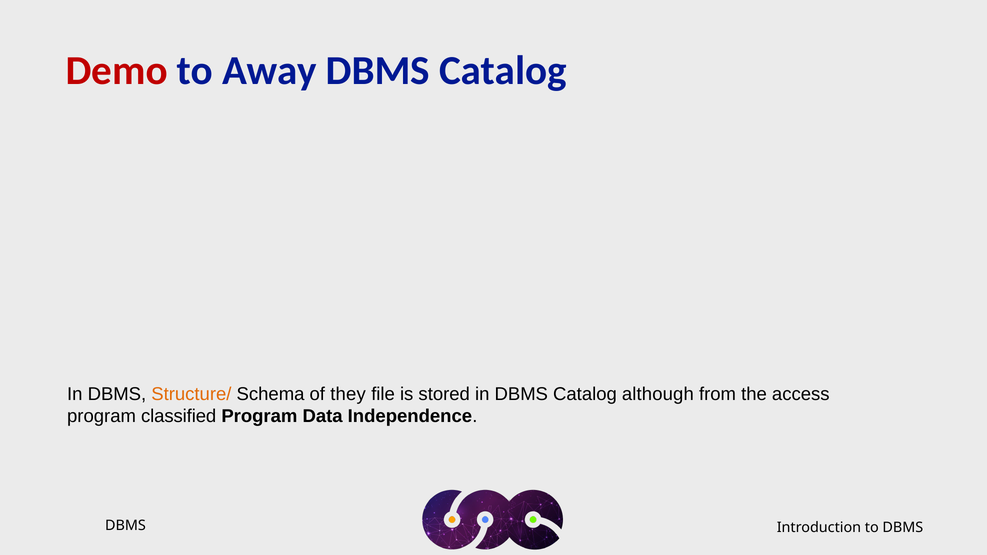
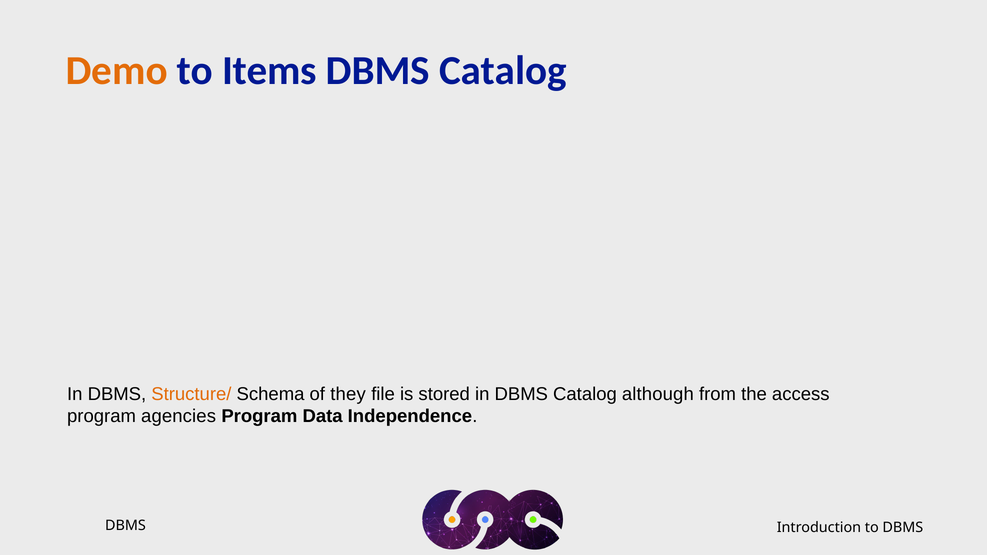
Demo colour: red -> orange
Away: Away -> Items
classified: classified -> agencies
